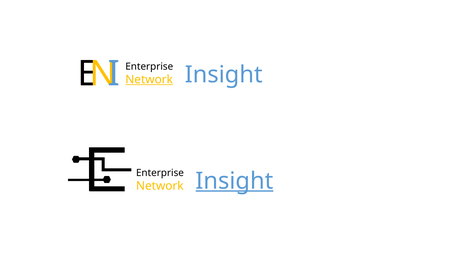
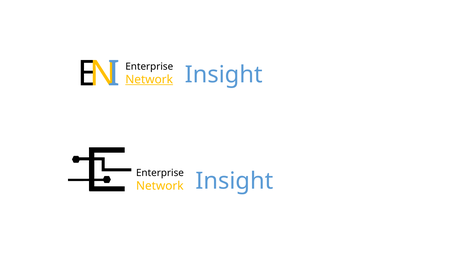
Insight at (234, 181) underline: present -> none
